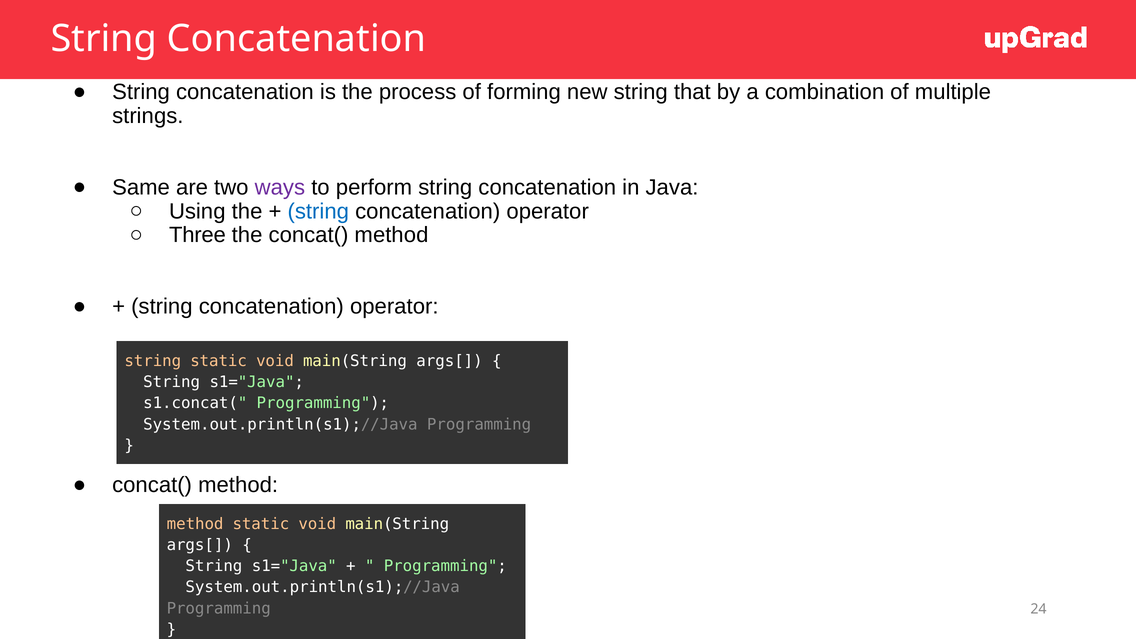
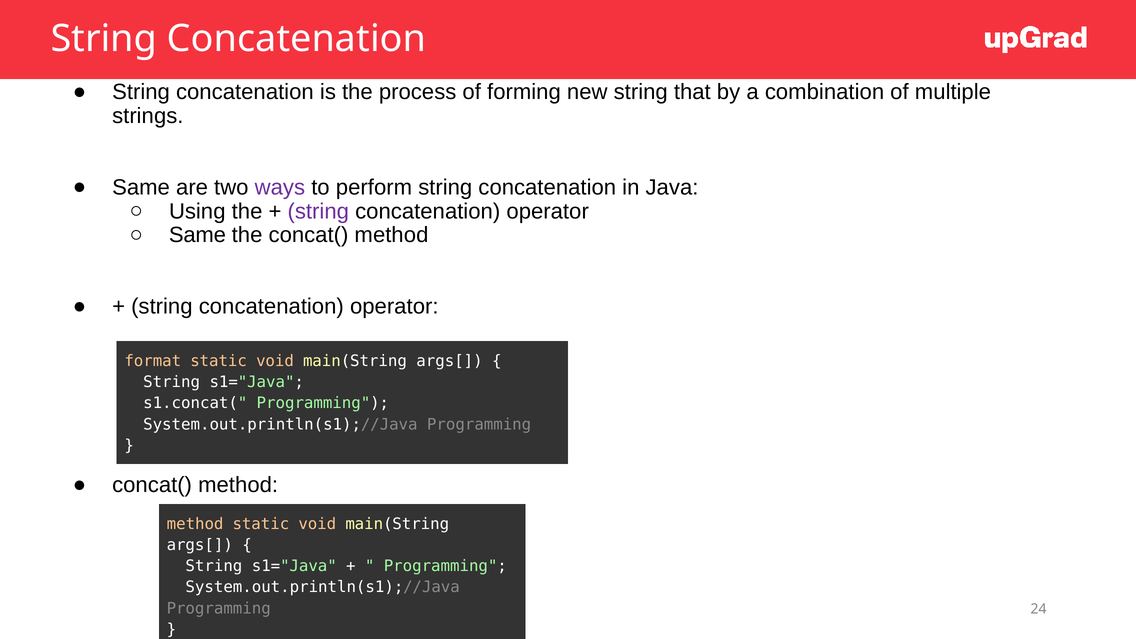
string at (318, 211) colour: blue -> purple
Three at (197, 235): Three -> Same
string at (153, 361): string -> format
